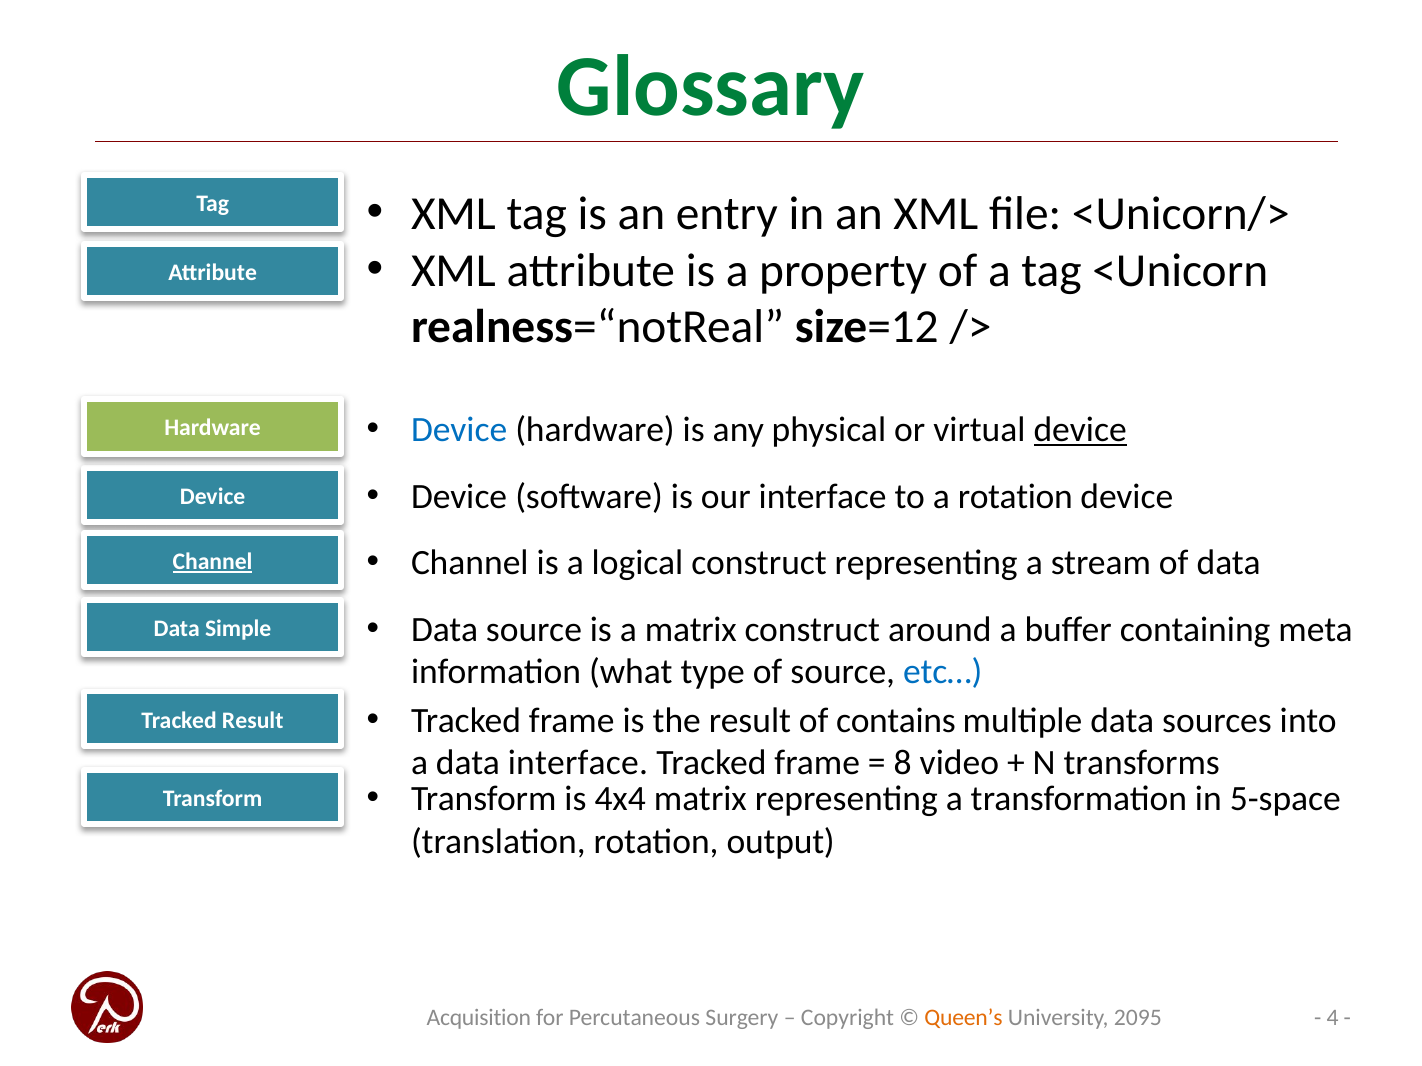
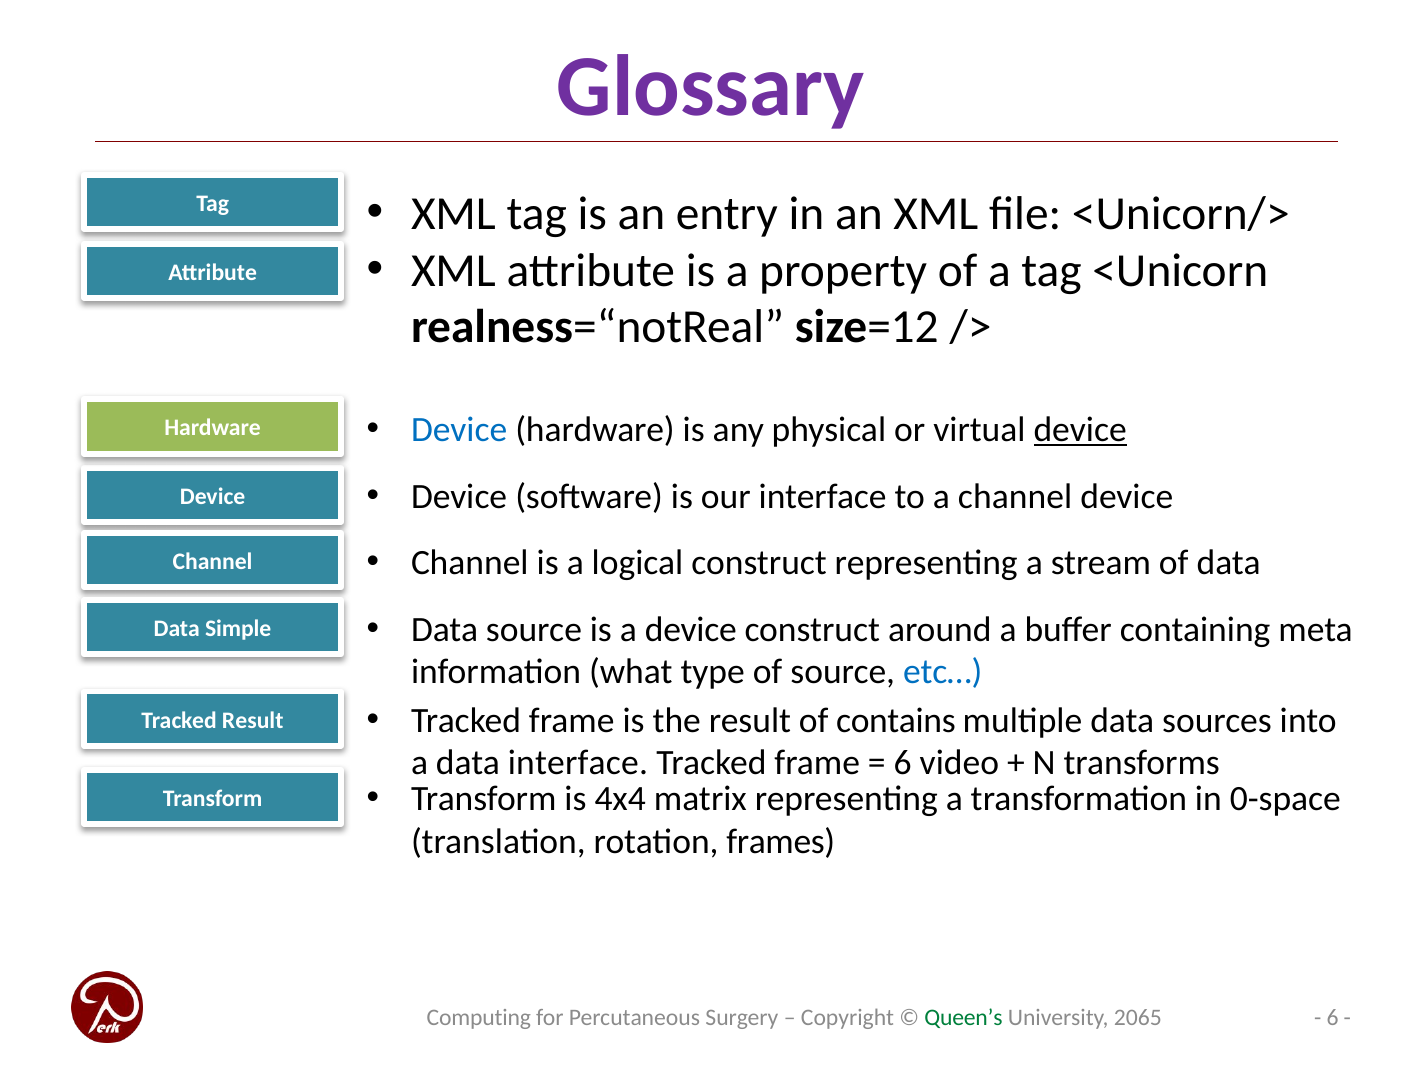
Glossary colour: green -> purple
a rotation: rotation -> channel
Channel at (213, 562) underline: present -> none
a matrix: matrix -> device
8 at (903, 763): 8 -> 6
5-space: 5-space -> 0-space
output: output -> frames
4 at (1333, 1018): 4 -> 6
Acquisition: Acquisition -> Computing
Queen’s colour: orange -> green
2095: 2095 -> 2065
